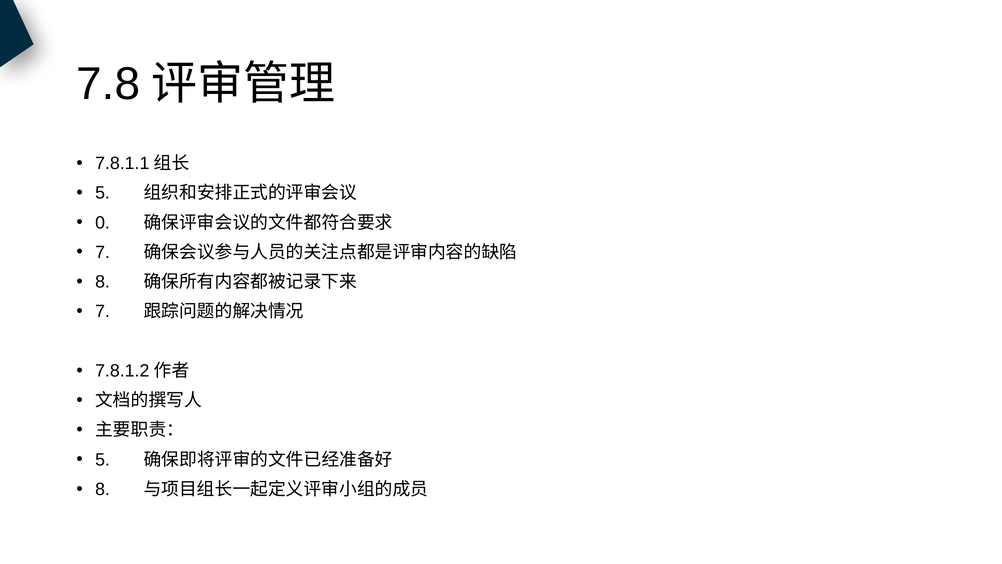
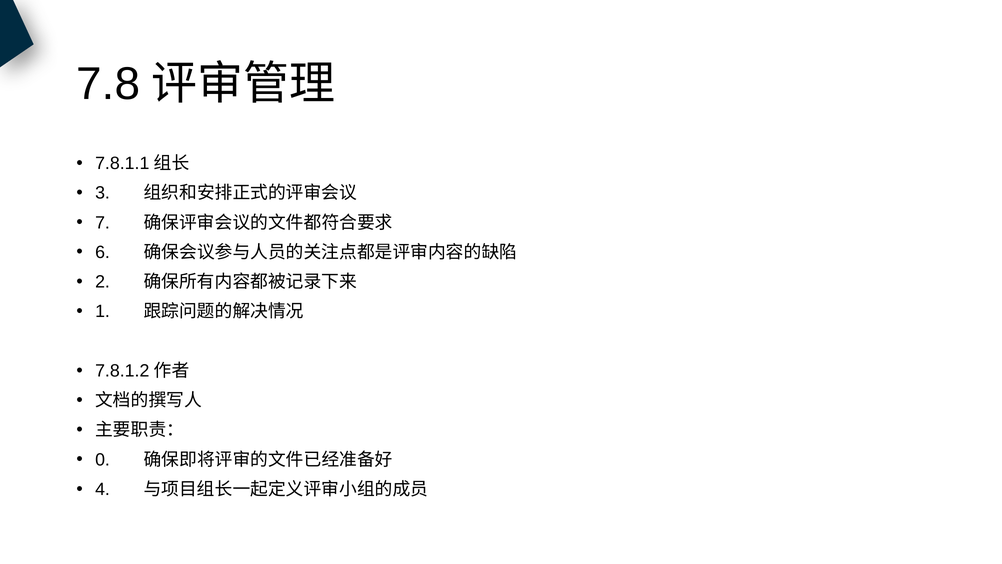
5 at (103, 193): 5 -> 3
0: 0 -> 7
7 at (103, 252): 7 -> 6
8 at (103, 282): 8 -> 2
7 at (103, 311): 7 -> 1
5 at (103, 459): 5 -> 0
8 at (103, 489): 8 -> 4
